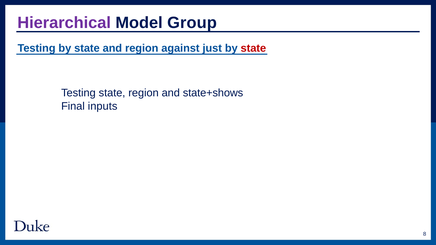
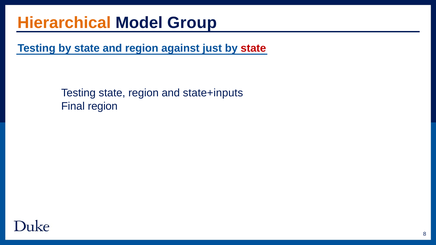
Hierarchical colour: purple -> orange
state+shows: state+shows -> state+inputs
Final inputs: inputs -> region
